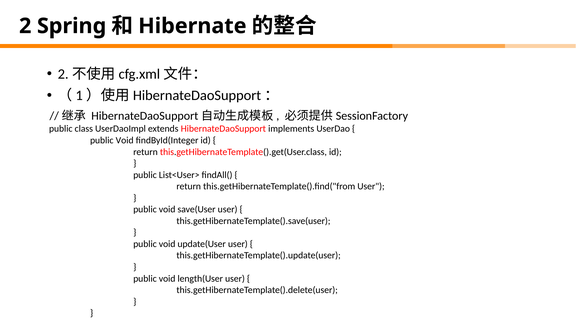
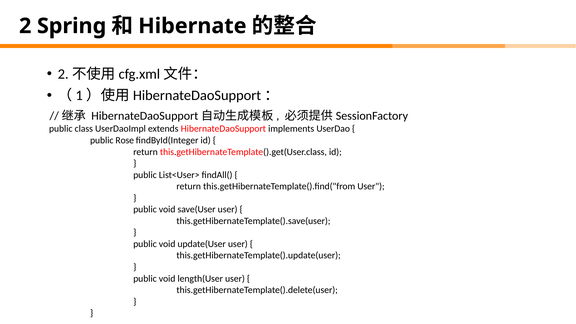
Void at (125, 140): Void -> Rose
